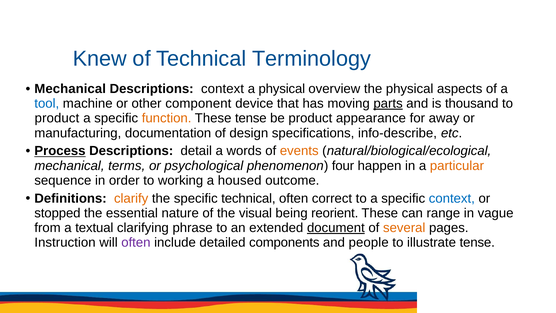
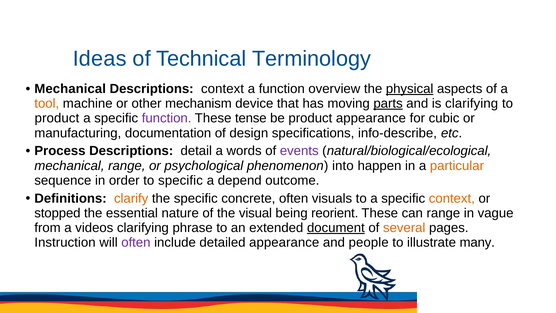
Knew: Knew -> Ideas
a physical: physical -> function
physical at (410, 89) underline: none -> present
tool colour: blue -> orange
component: component -> mechanism
is thousand: thousand -> clarifying
function at (167, 118) colour: orange -> purple
away: away -> cubic
Process underline: present -> none
events colour: orange -> purple
mechanical terms: terms -> range
four: four -> into
to working: working -> specific
housed: housed -> depend
specific technical: technical -> concrete
correct: correct -> visuals
context at (452, 198) colour: blue -> orange
textual: textual -> videos
detailed components: components -> appearance
illustrate tense: tense -> many
